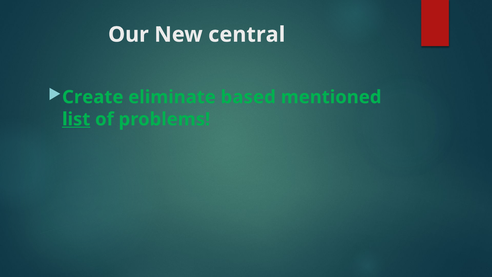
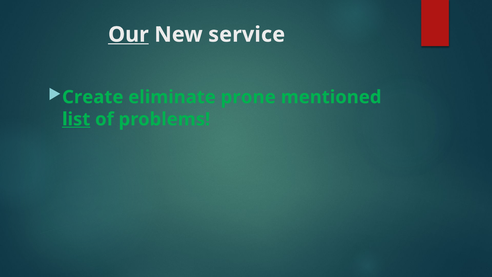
Our underline: none -> present
central: central -> service
based: based -> prone
